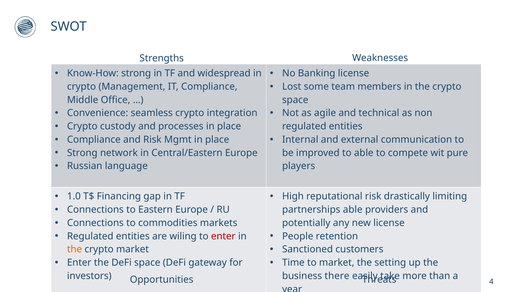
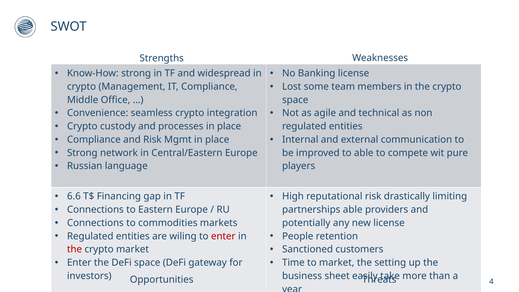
1.0: 1.0 -> 6.6
the at (75, 249) colour: orange -> red
there: there -> sheet
